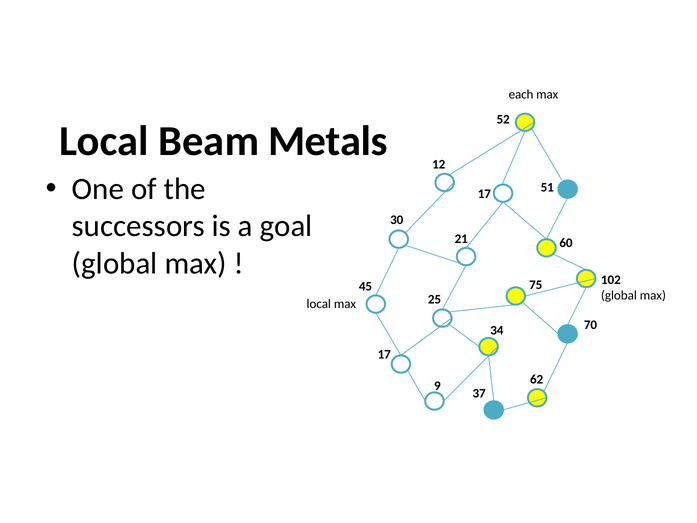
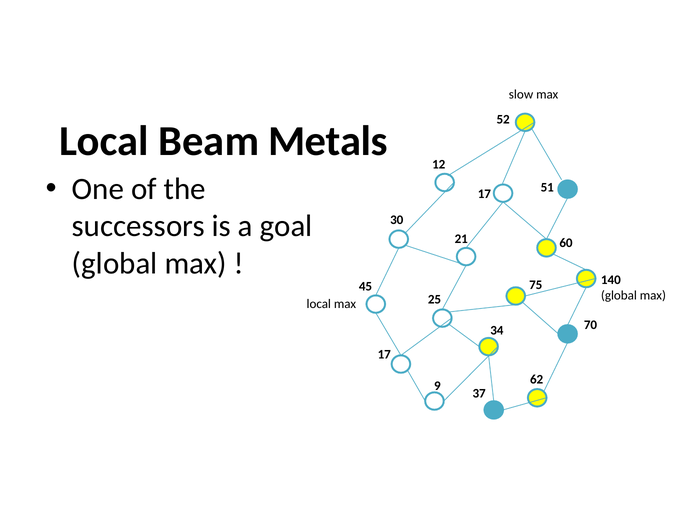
each: each -> slow
102: 102 -> 140
